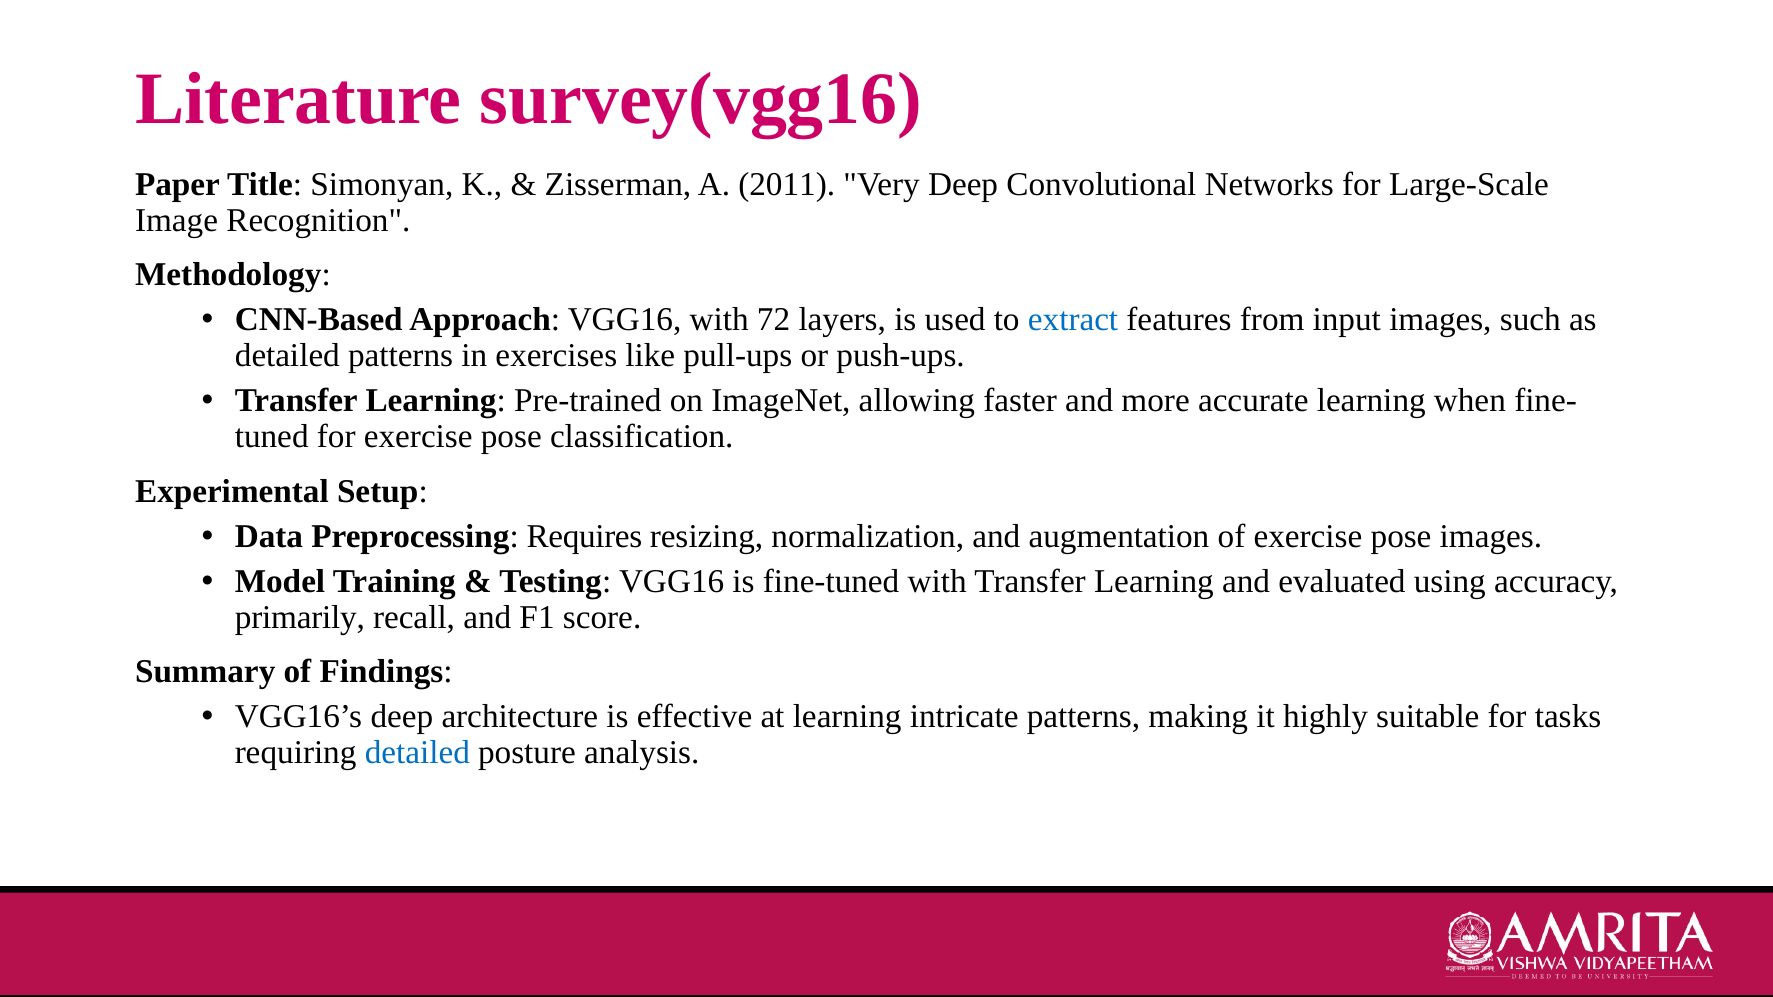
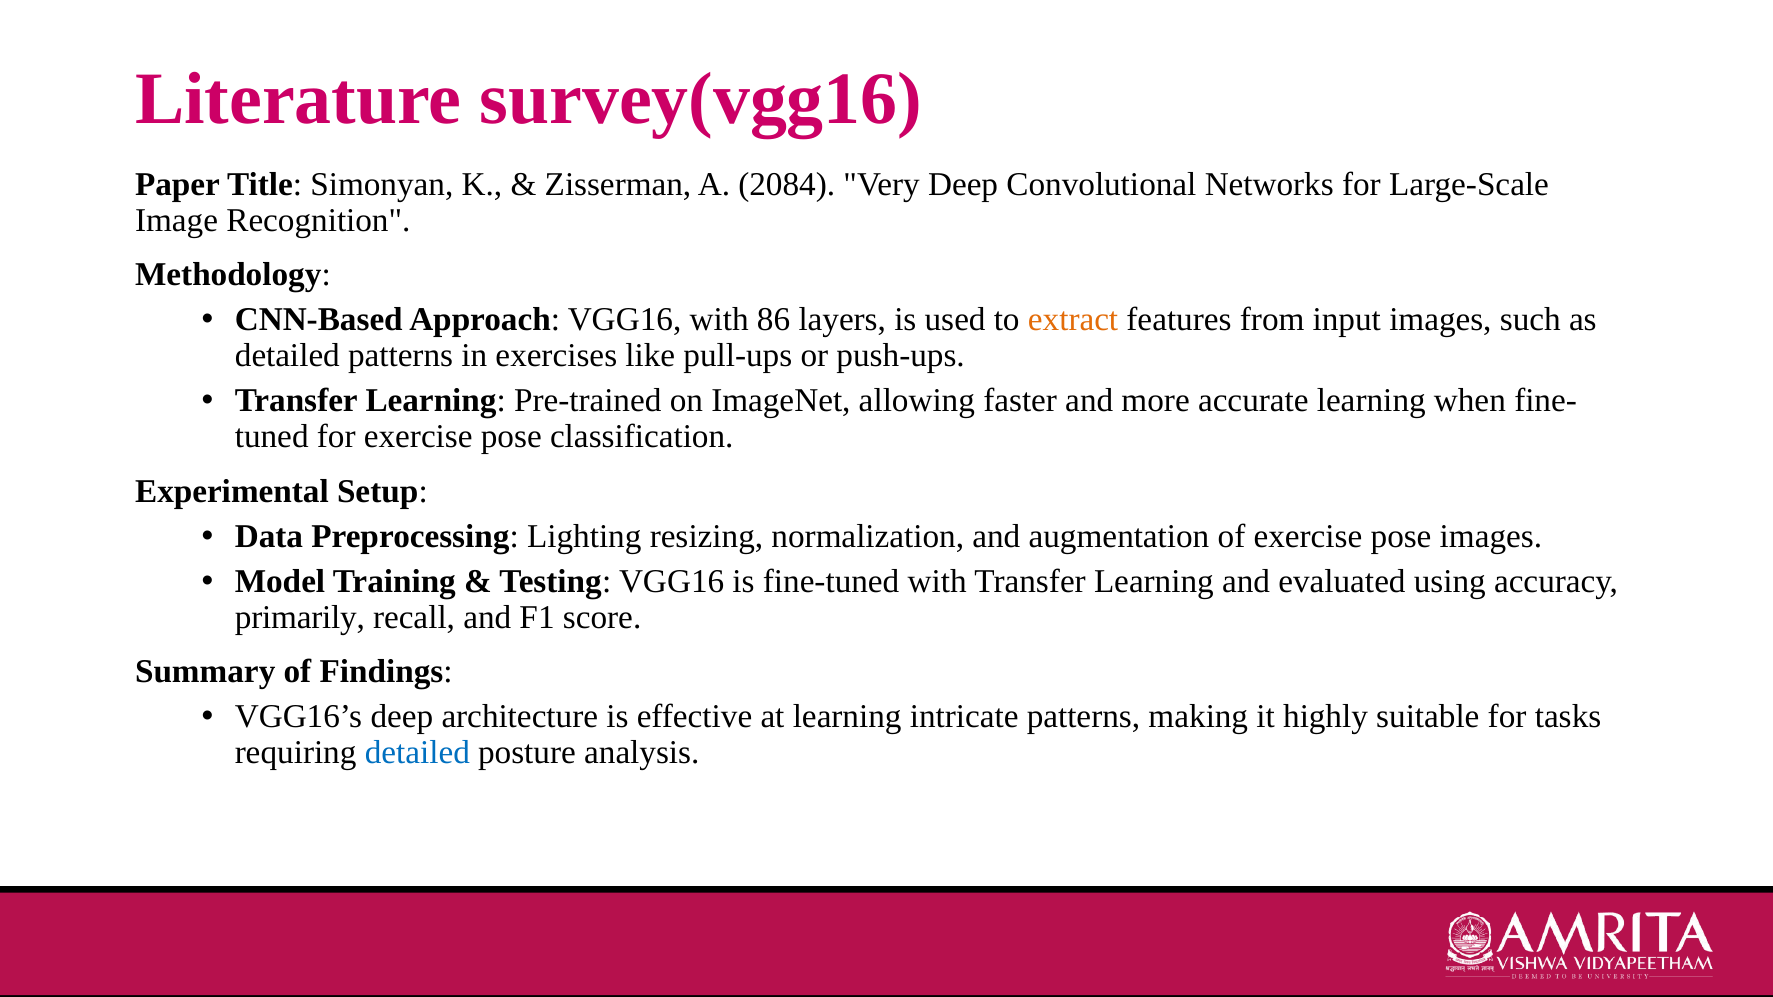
2011: 2011 -> 2084
72: 72 -> 86
extract colour: blue -> orange
Requires: Requires -> Lighting
